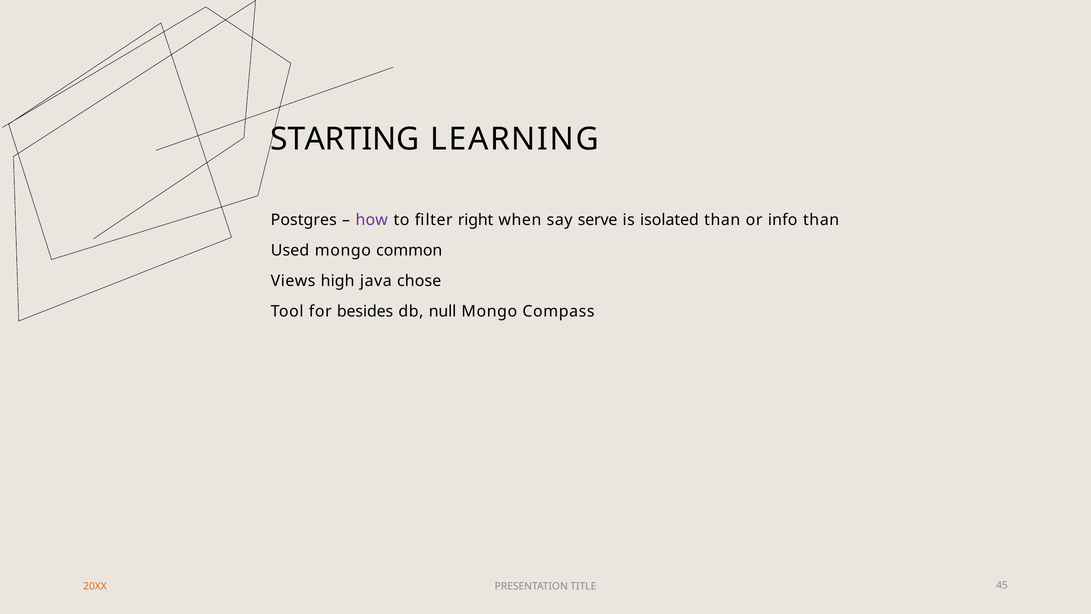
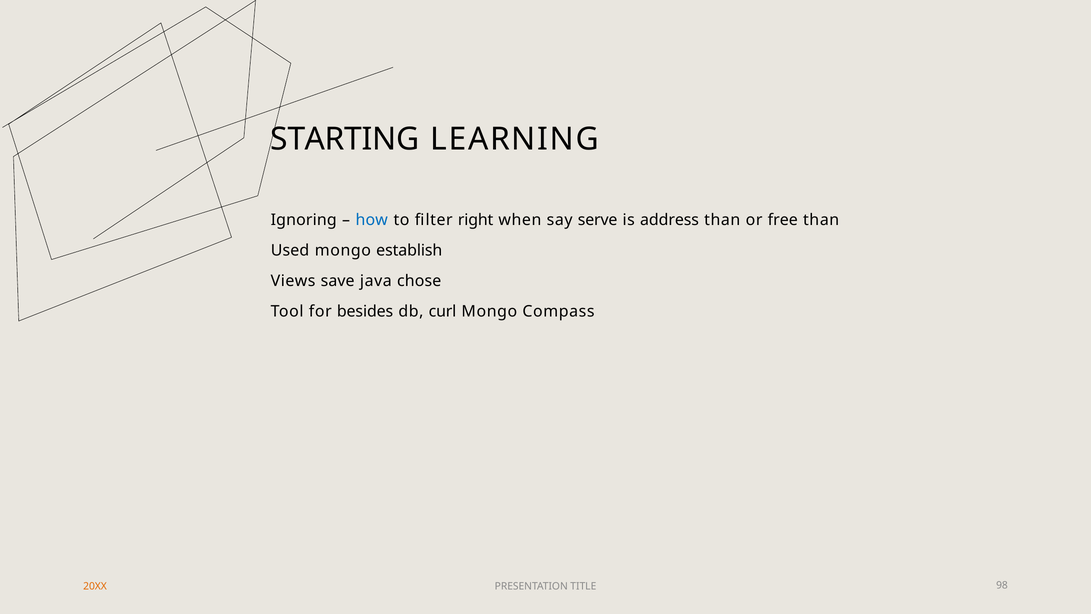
Postgres: Postgres -> Ignoring
how colour: purple -> blue
isolated: isolated -> address
info: info -> free
common: common -> establish
high: high -> save
null: null -> curl
45: 45 -> 98
